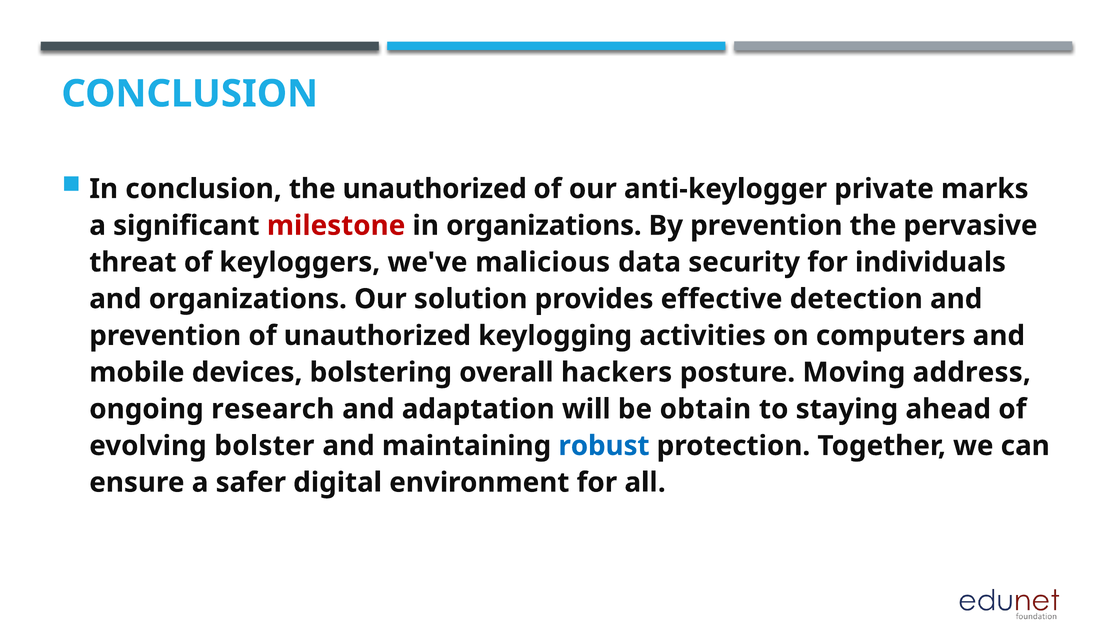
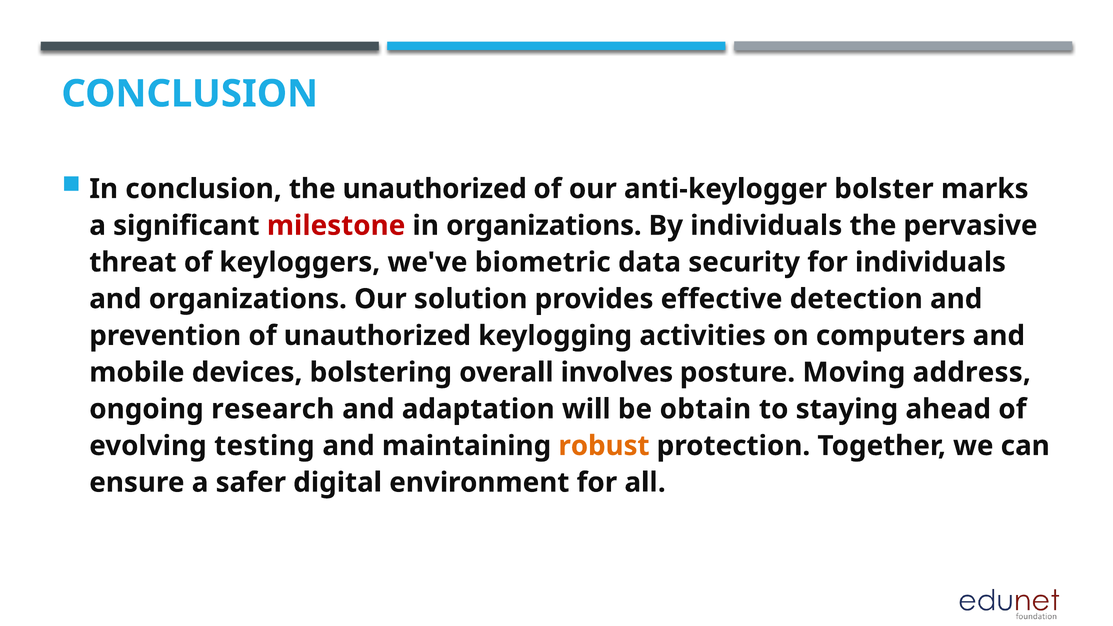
private: private -> bolster
By prevention: prevention -> individuals
malicious: malicious -> biometric
hackers: hackers -> involves
bolster: bolster -> testing
robust colour: blue -> orange
